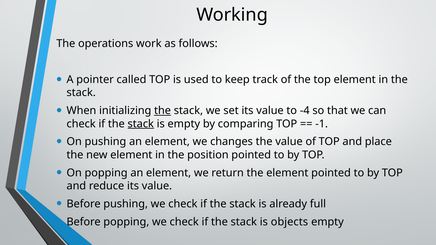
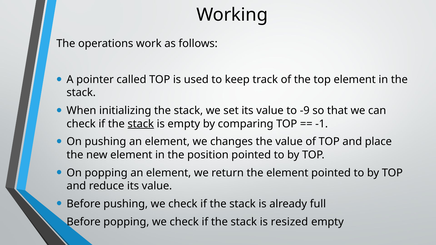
the at (163, 111) underline: present -> none
-4: -4 -> -9
objects: objects -> resized
